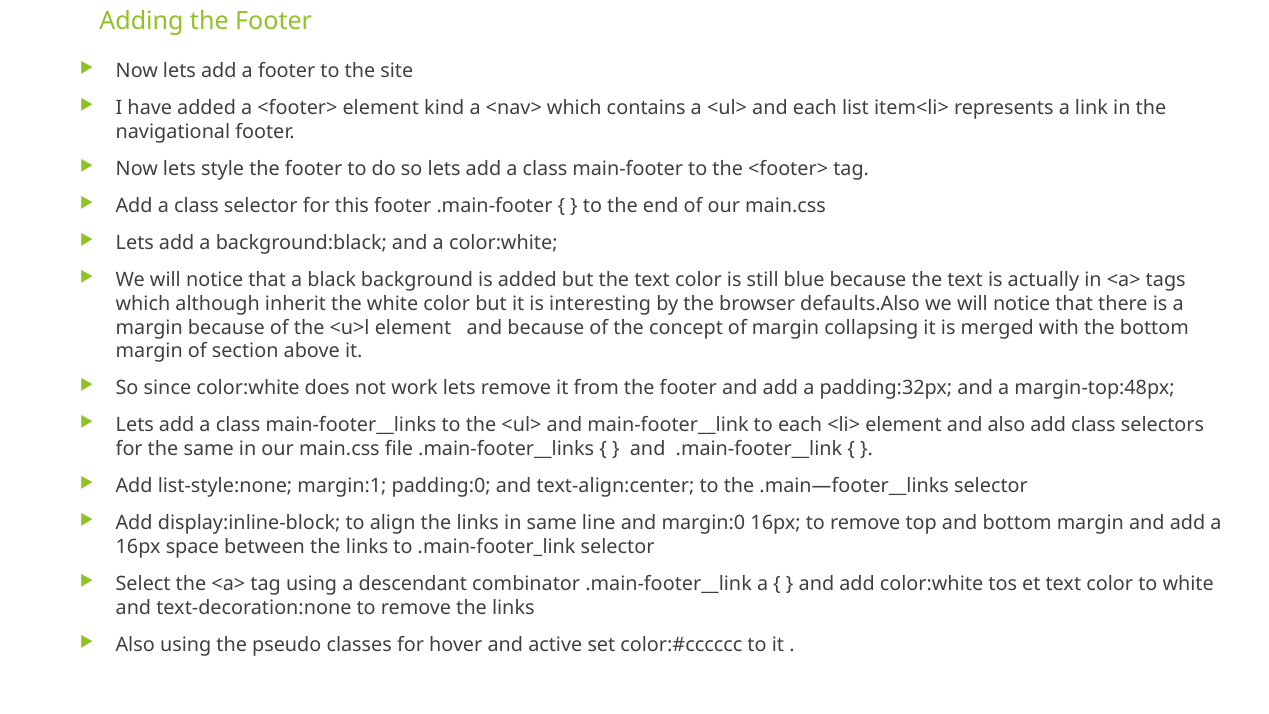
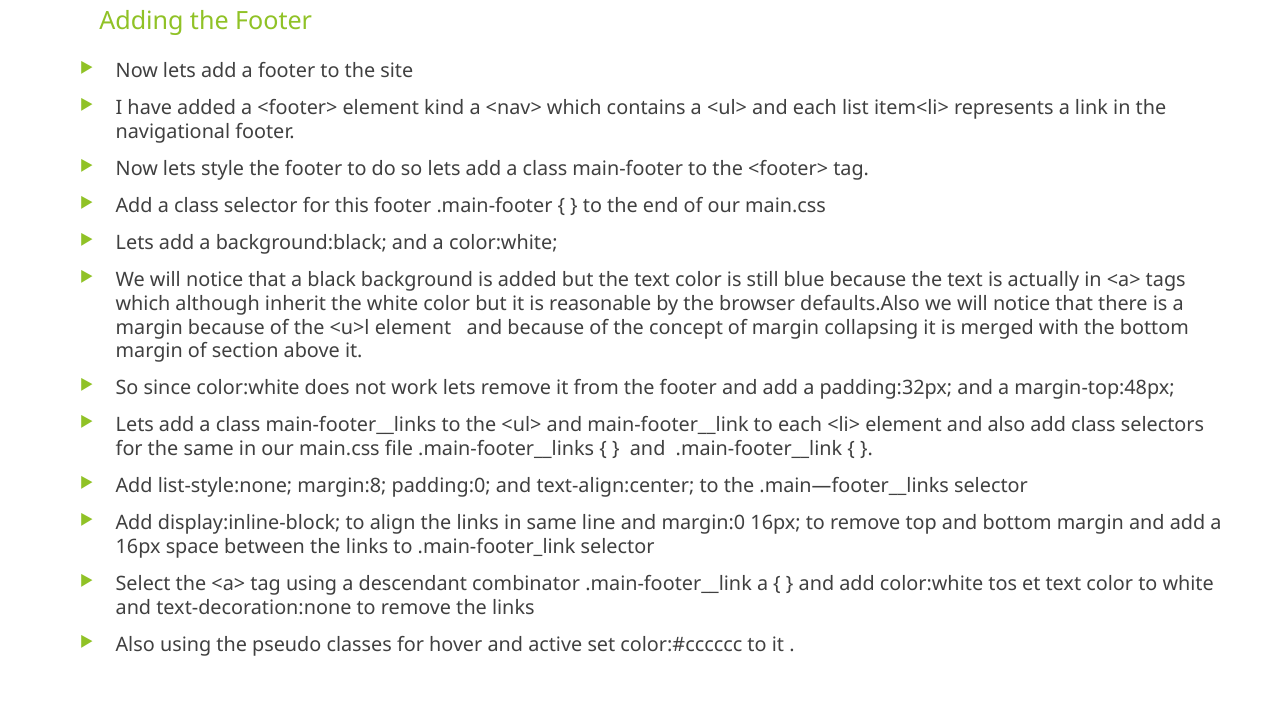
interesting: interesting -> reasonable
margin:1: margin:1 -> margin:8
